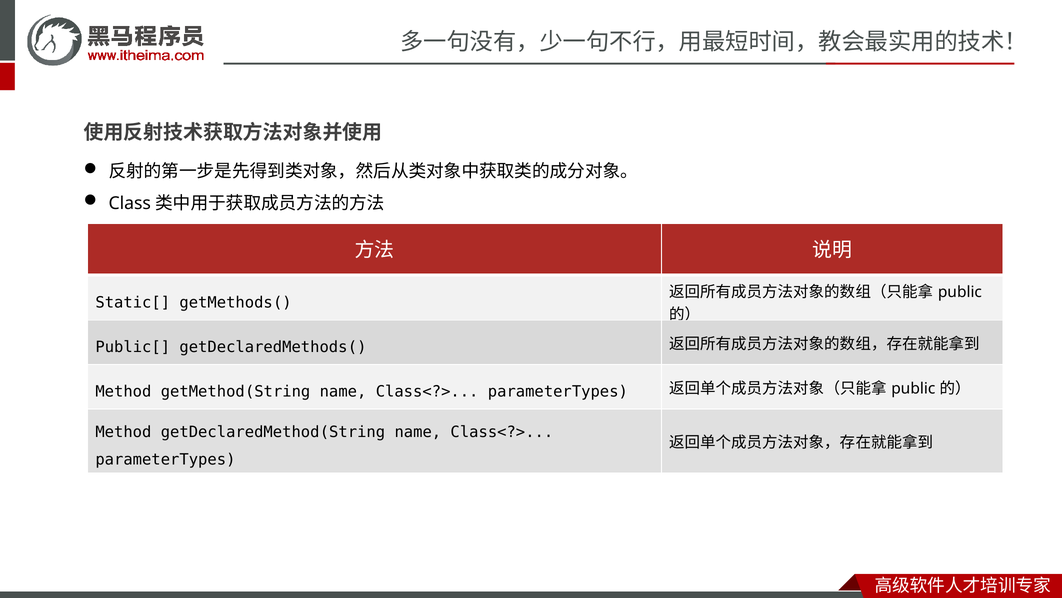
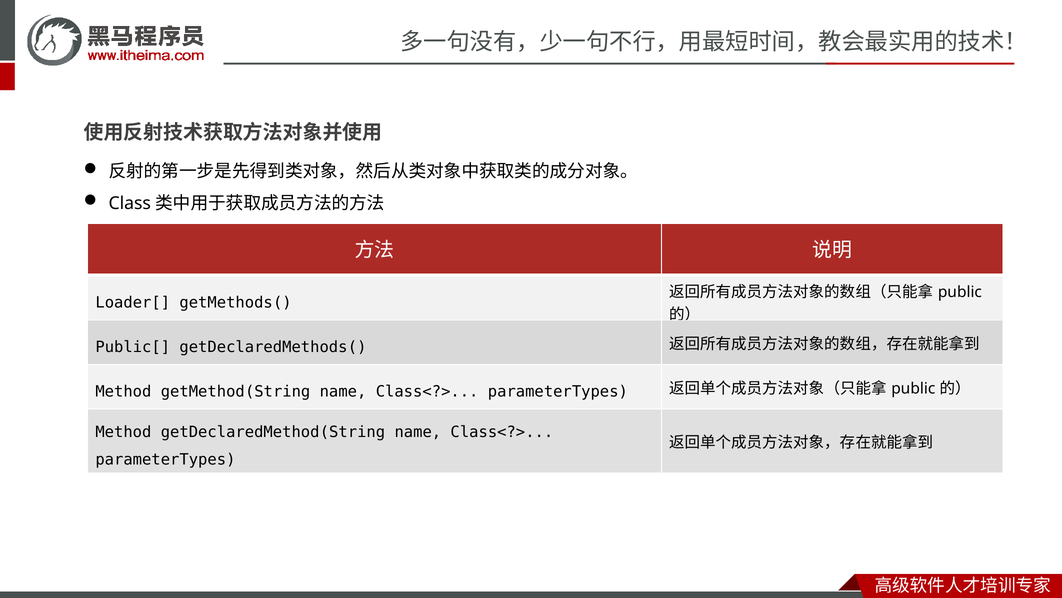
Static[: Static[ -> Loader[
